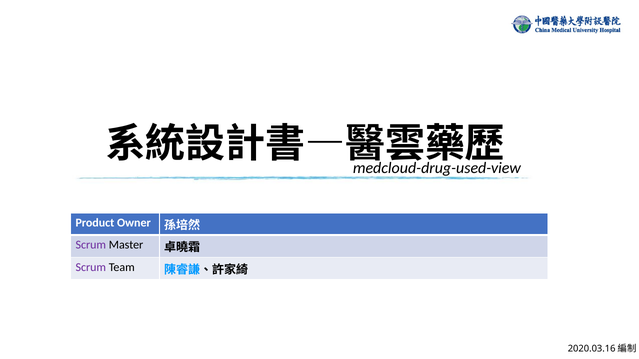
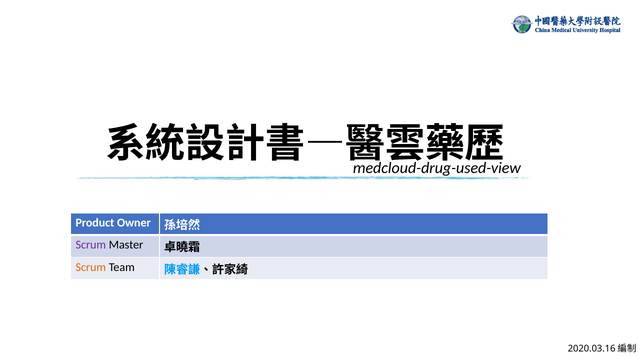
Scrum at (91, 267) colour: purple -> orange
